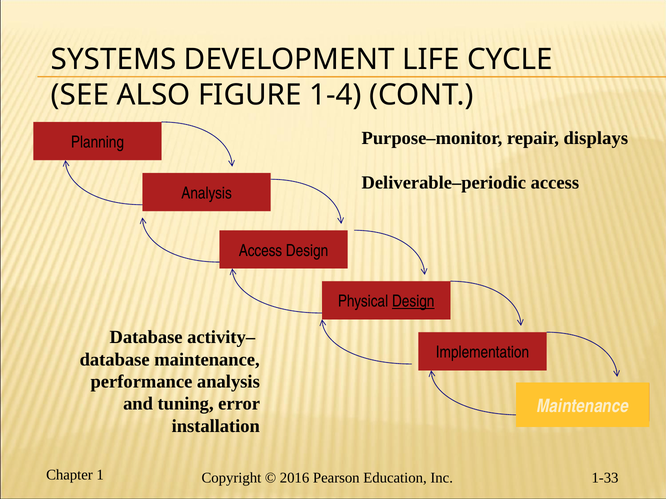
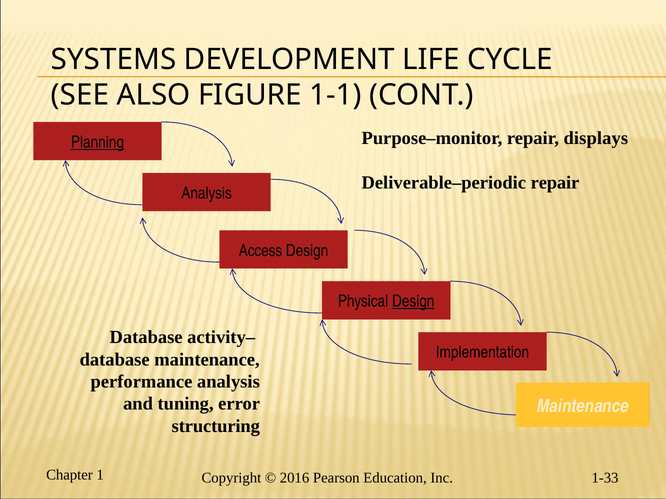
1-4: 1-4 -> 1-1
Planning underline: none -> present
Deliverable–periodic access: access -> repair
installation: installation -> structuring
